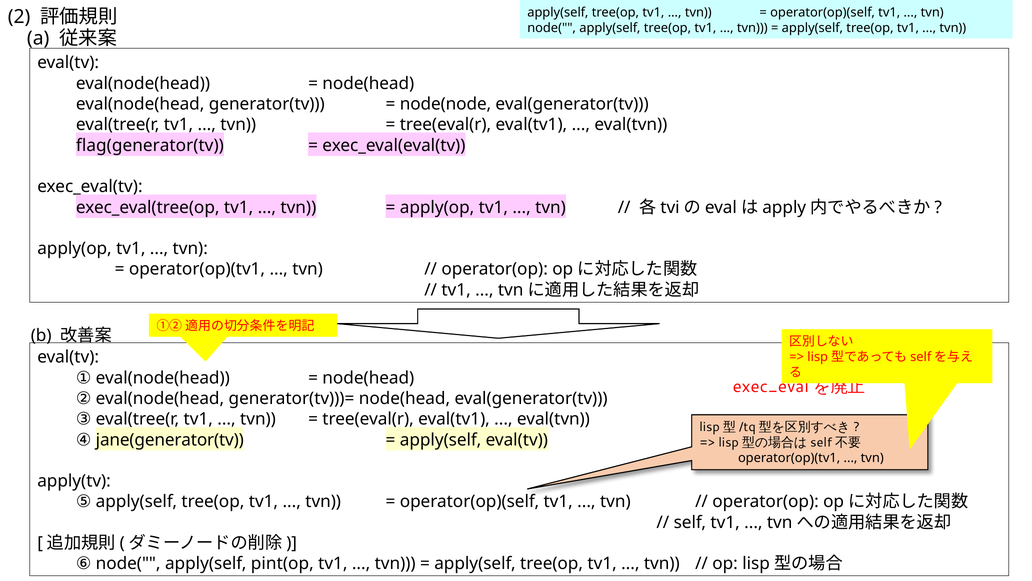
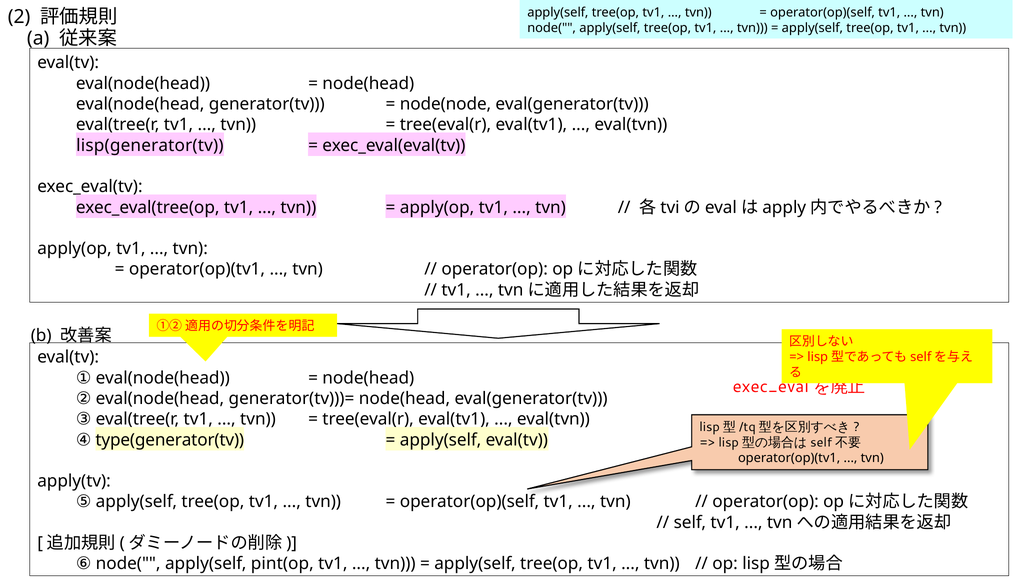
flag(generator(tv: flag(generator(tv -> lisp(generator(tv
jane(generator(tv: jane(generator(tv -> type(generator(tv
